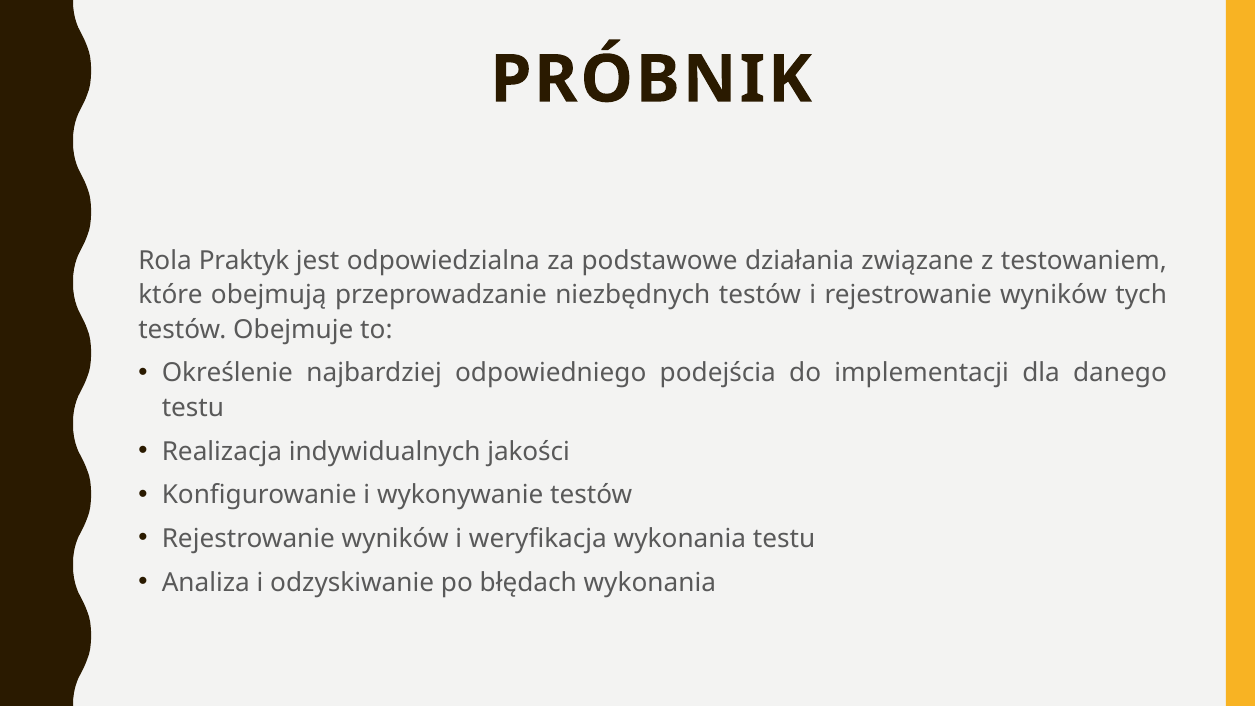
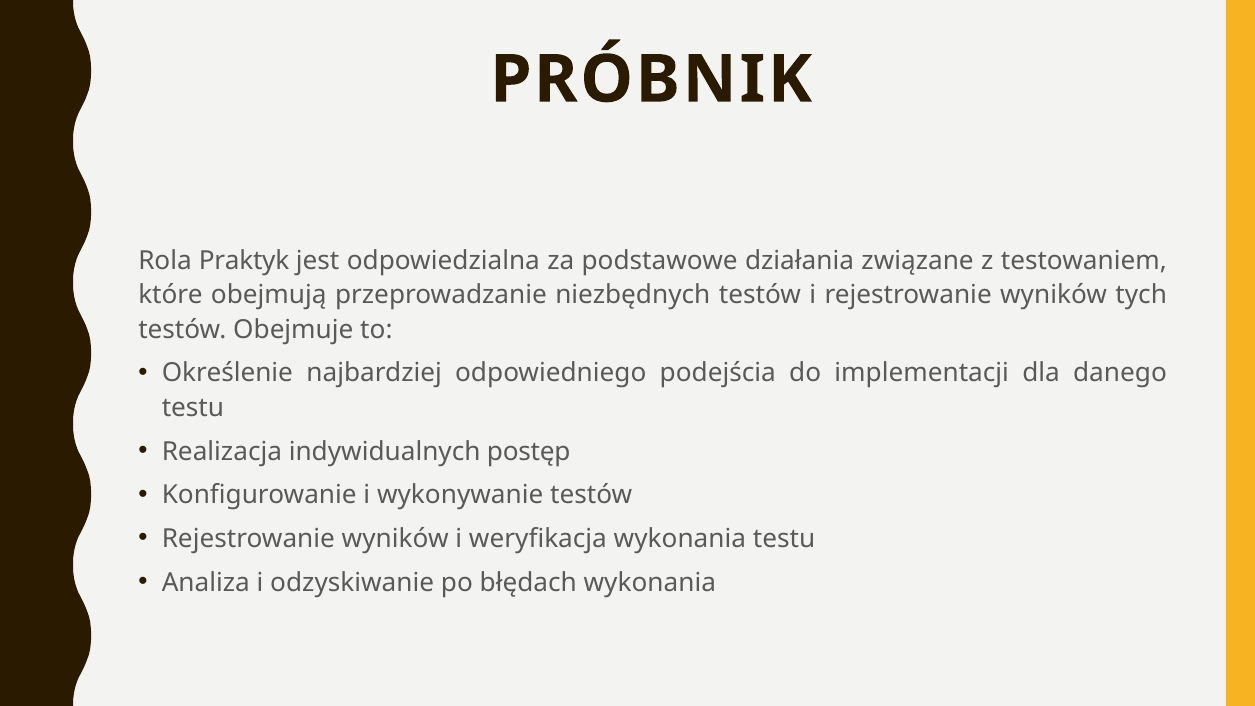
jakości: jakości -> postęp
